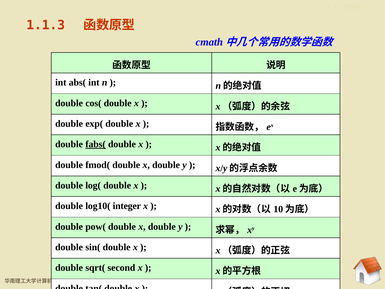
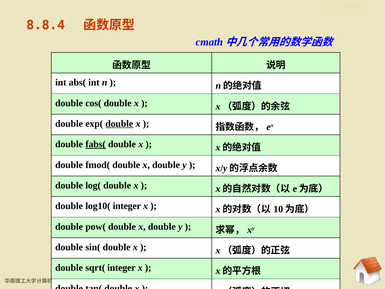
1.1.3: 1.1.3 -> 8.8.4
double at (119, 124) underline: none -> present
sqrt( second: second -> integer
